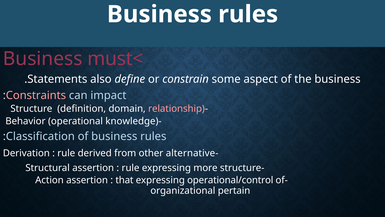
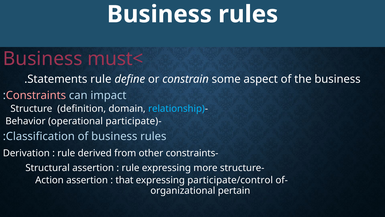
Statements also: also -> rule
relationship colour: pink -> light blue
knowledge: knowledge -> participate
other alternative: alternative -> constraints
operational/control: operational/control -> participate/control
